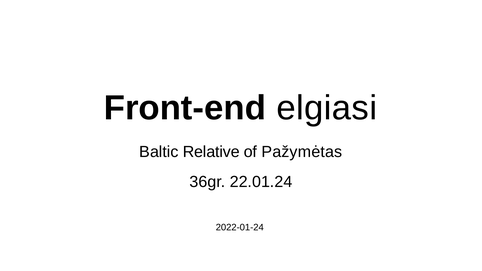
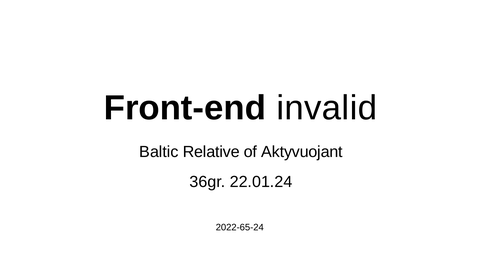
elgiasi: elgiasi -> invalid
Pažymėtas: Pažymėtas -> Aktyvuojant
2022-01-24: 2022-01-24 -> 2022-65-24
